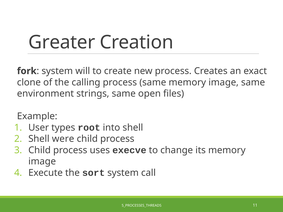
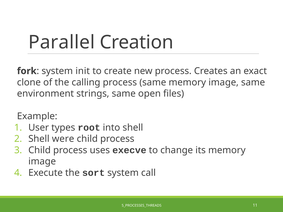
Greater: Greater -> Parallel
will: will -> init
